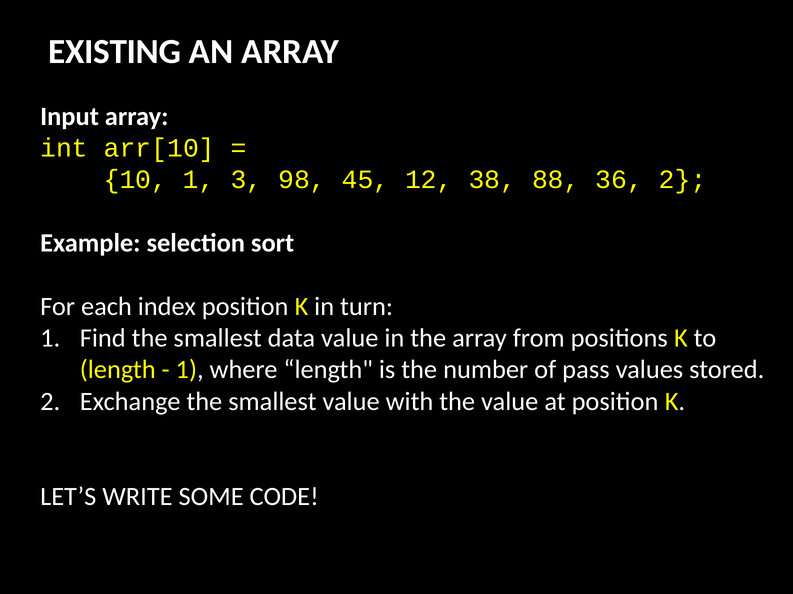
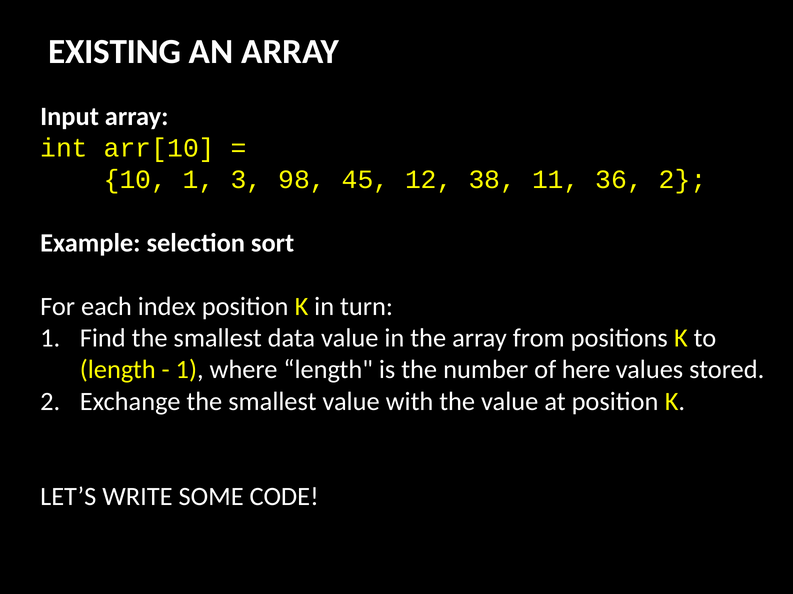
88: 88 -> 11
pass: pass -> here
